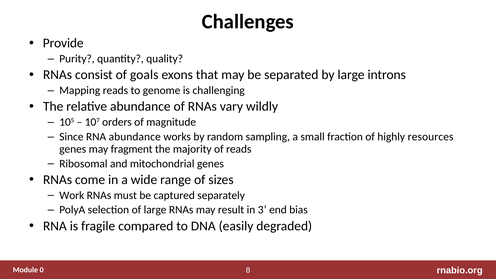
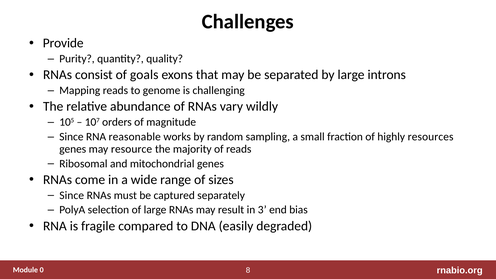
RNA abundance: abundance -> reasonable
fragment: fragment -> resource
Work at (72, 195): Work -> Since
